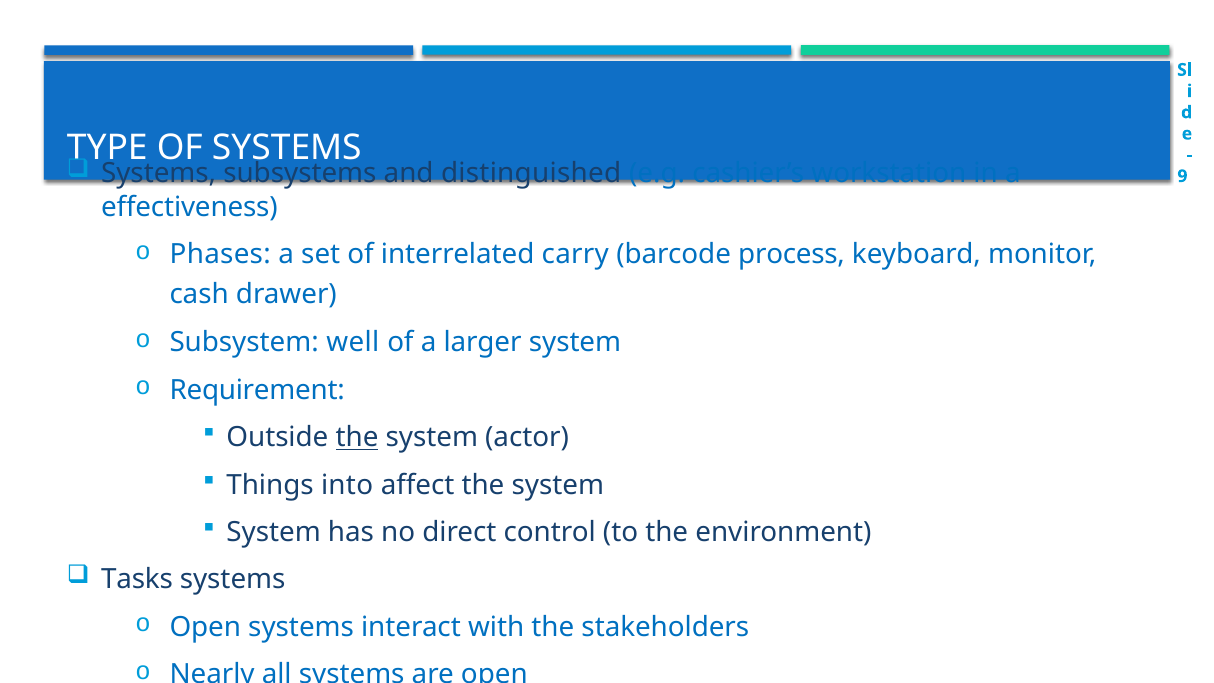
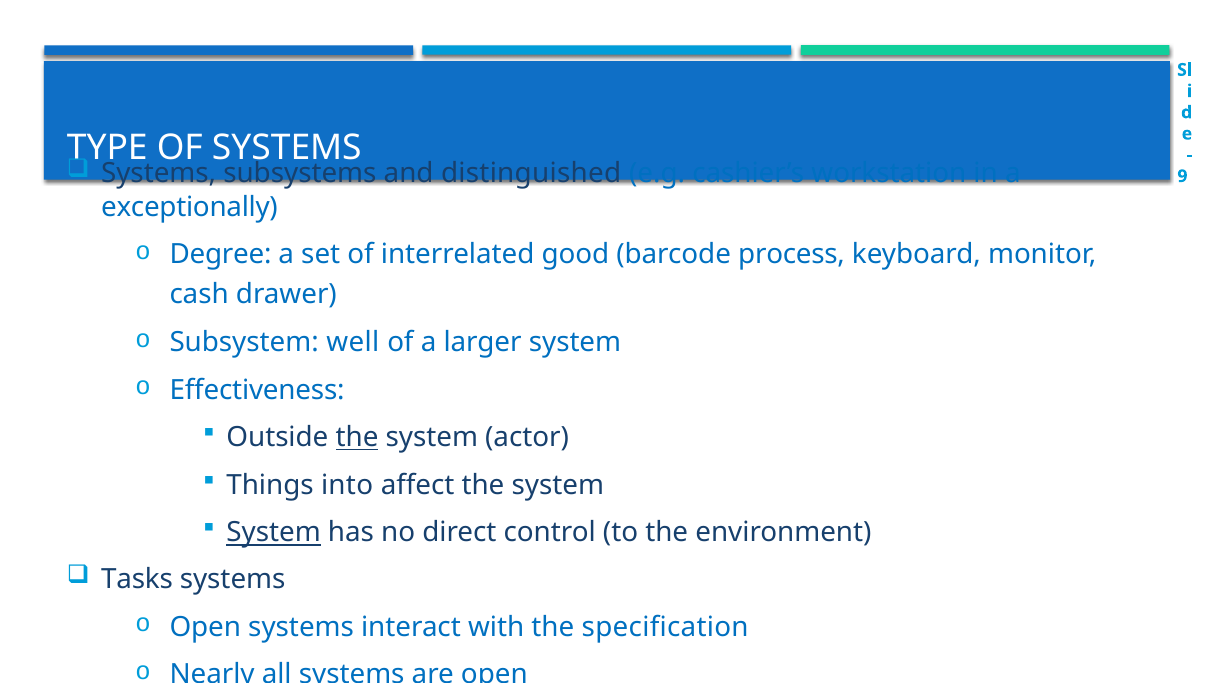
effectiveness: effectiveness -> exceptionally
Phases: Phases -> Degree
carry: carry -> good
Requirement: Requirement -> Effectiveness
System at (274, 533) underline: none -> present
stakeholders: stakeholders -> specification
